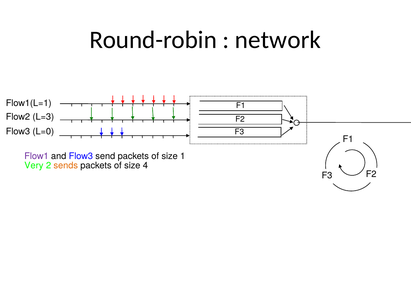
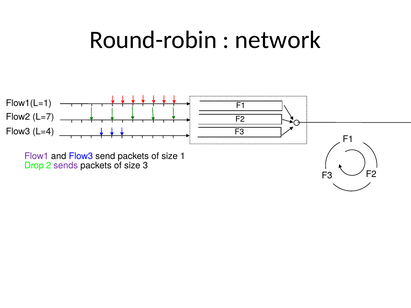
L=3: L=3 -> L=7
L=0: L=0 -> L=4
Very: Very -> Drop
sends colour: orange -> purple
4: 4 -> 3
